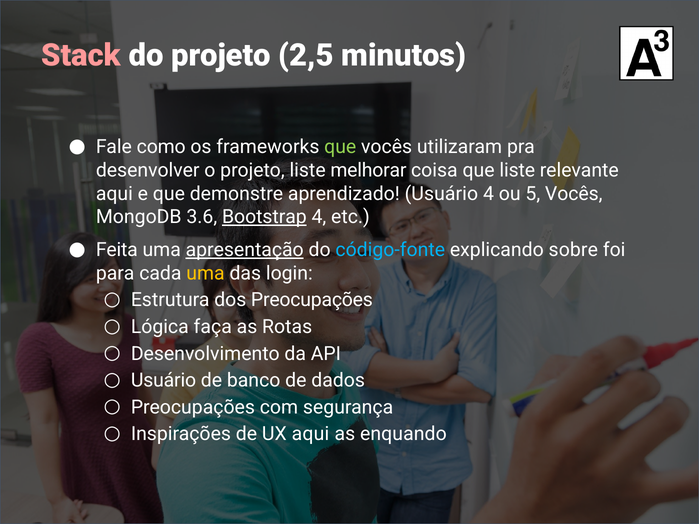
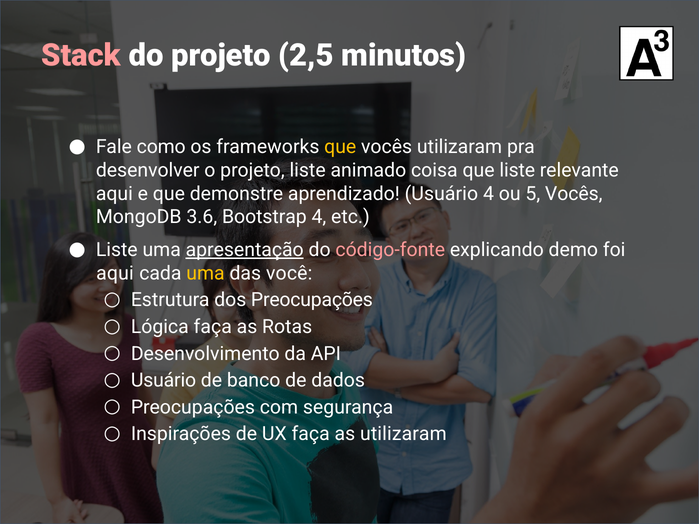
que at (340, 147) colour: light green -> yellow
melhorar: melhorar -> animado
Bootstrap underline: present -> none
Feita at (117, 250): Feita -> Liste
código-fonte colour: light blue -> pink
sobre: sobre -> demo
para at (115, 273): para -> aqui
login: login -> você
UX aqui: aqui -> faça
as enquando: enquando -> utilizaram
